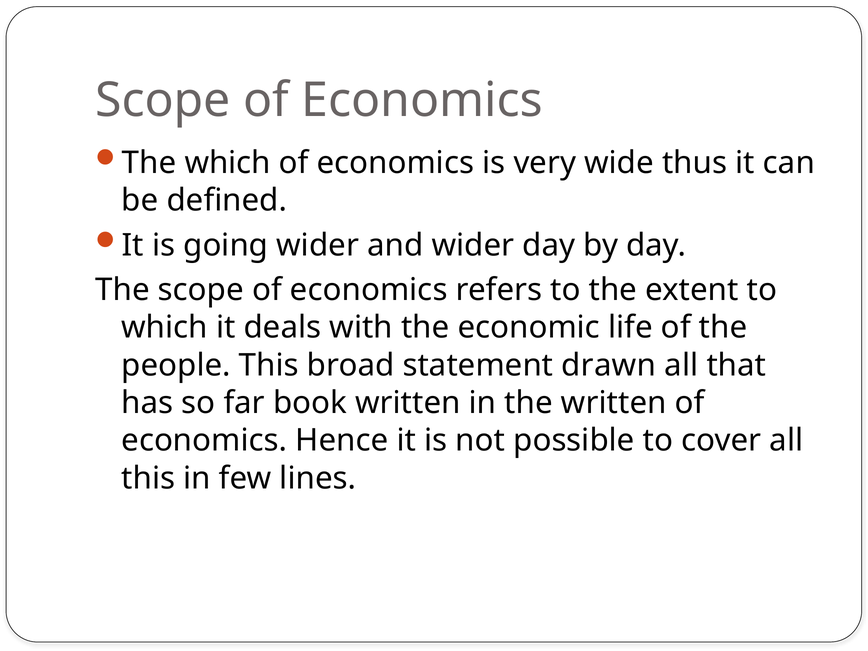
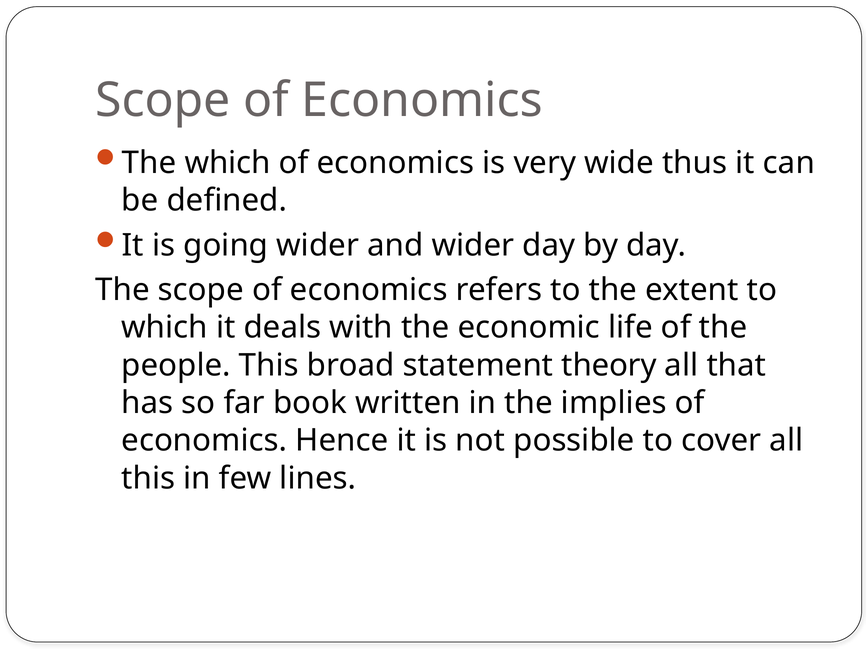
drawn: drawn -> theory
the written: written -> implies
